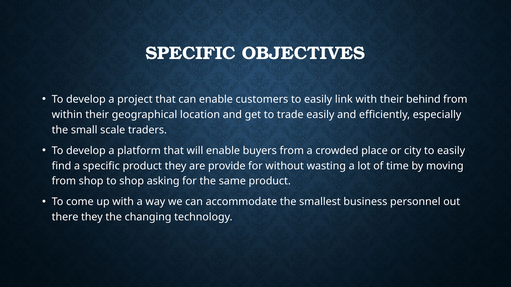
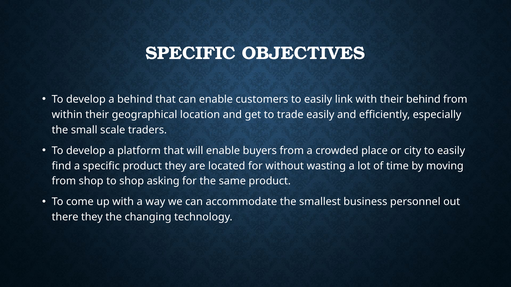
a project: project -> behind
provide: provide -> located
